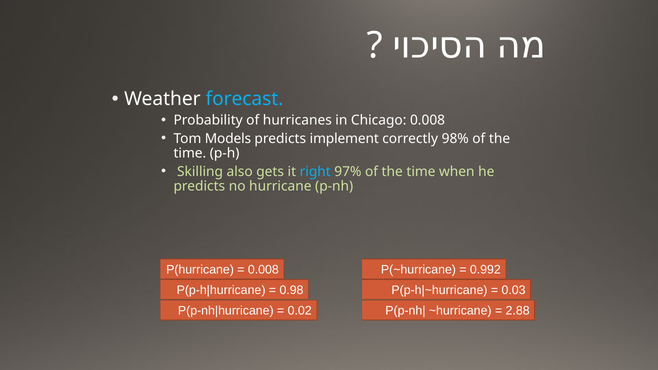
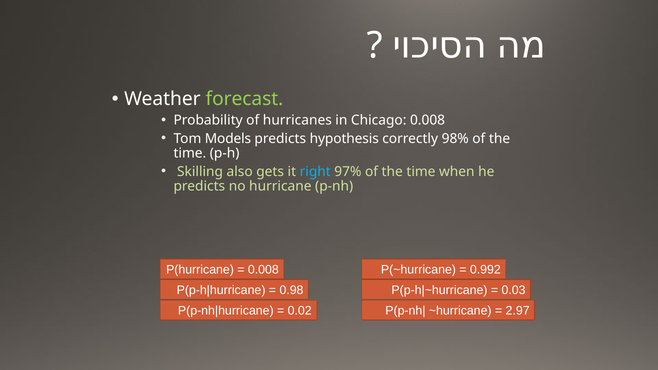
forecast colour: light blue -> light green
implement: implement -> hypothesis
2.88: 2.88 -> 2.97
